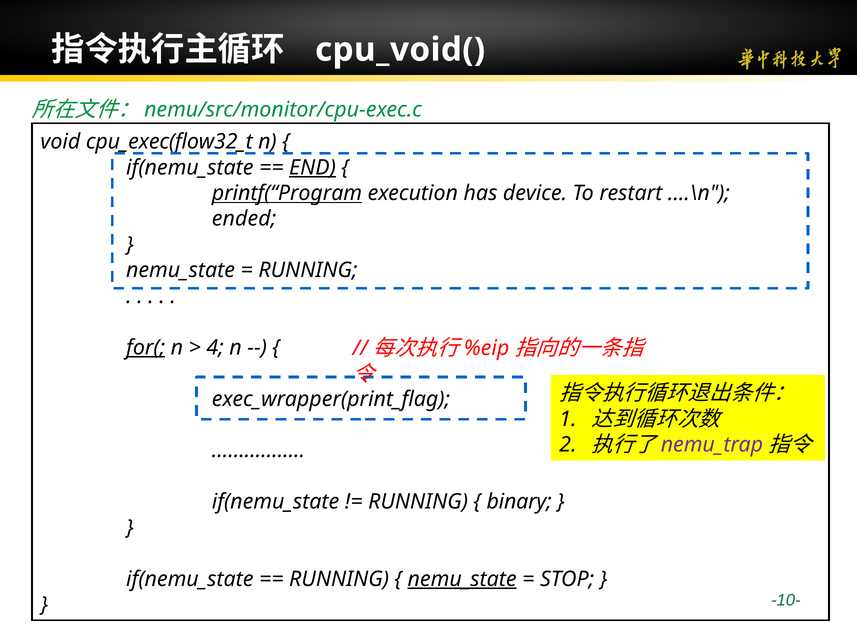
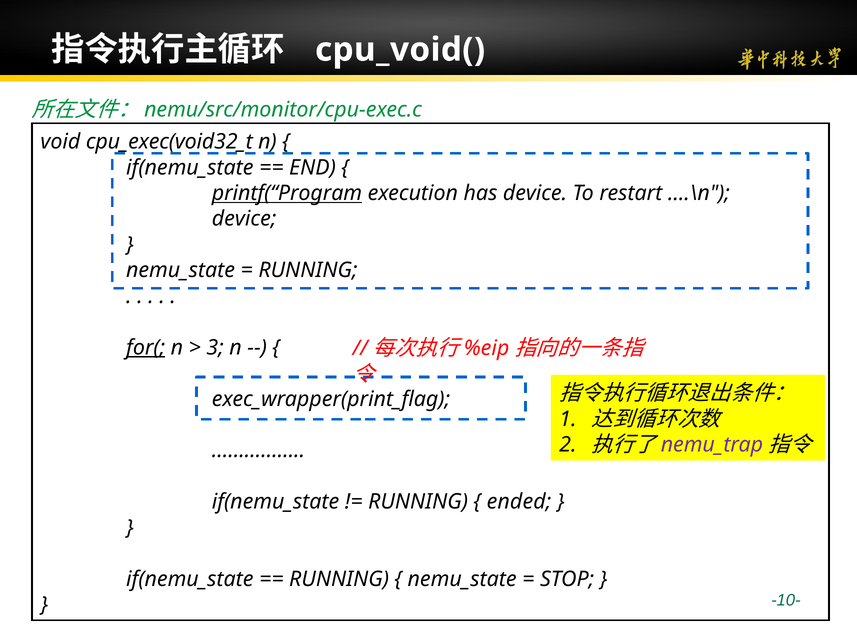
cpu_exec(flow32_t: cpu_exec(flow32_t -> cpu_exec(void32_t
END underline: present -> none
ended at (244, 219): ended -> device
4: 4 -> 3
binary: binary -> ended
nemu_state at (462, 579) underline: present -> none
